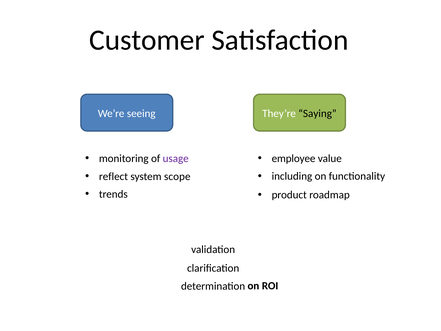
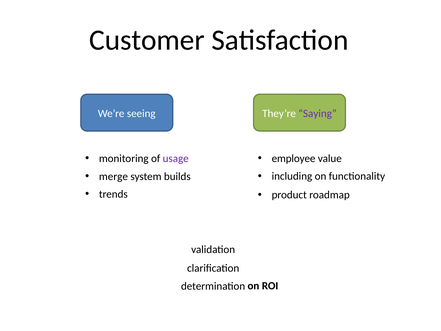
Saying colour: black -> purple
reflect: reflect -> merge
scope: scope -> builds
